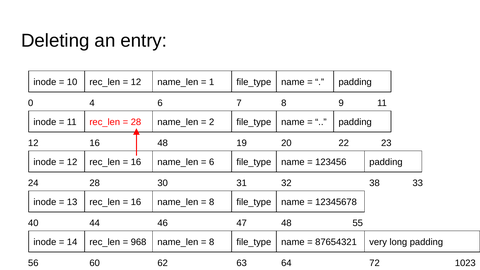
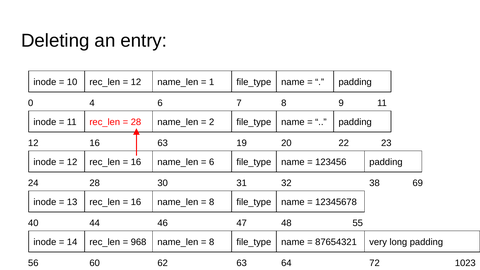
16 48: 48 -> 63
33: 33 -> 69
